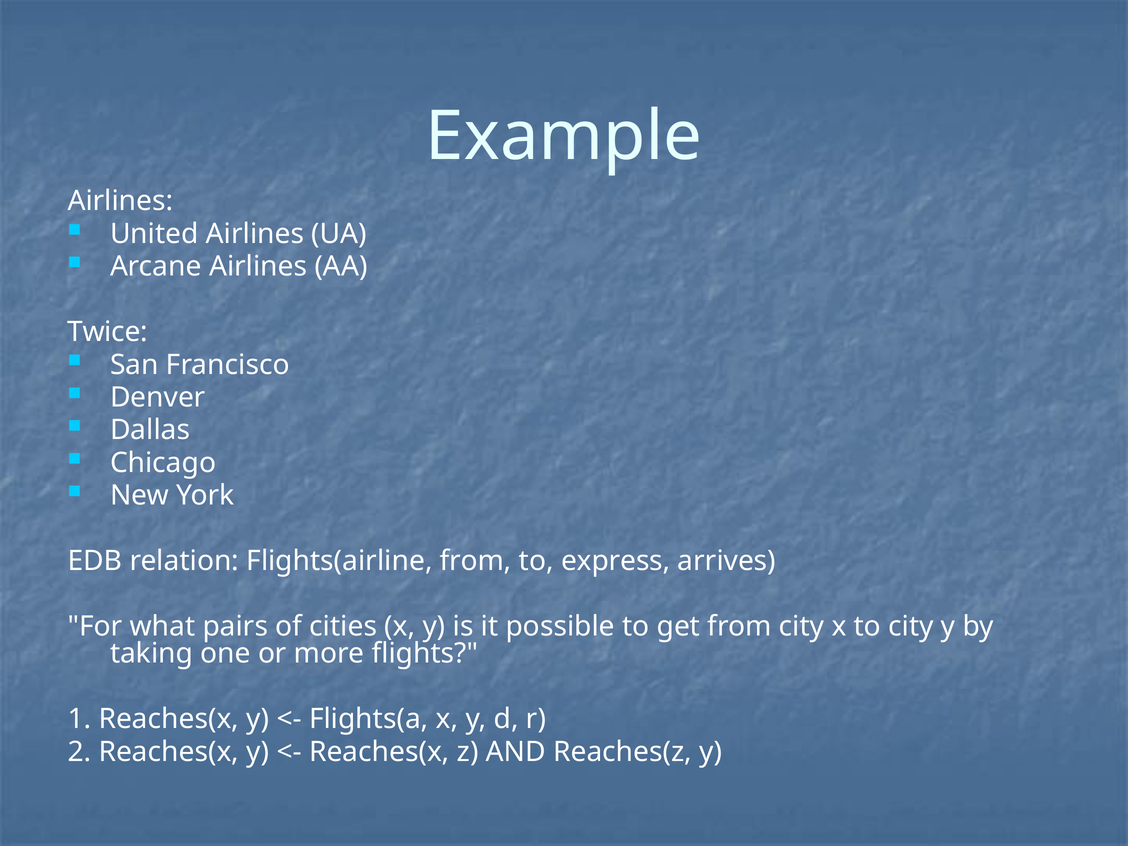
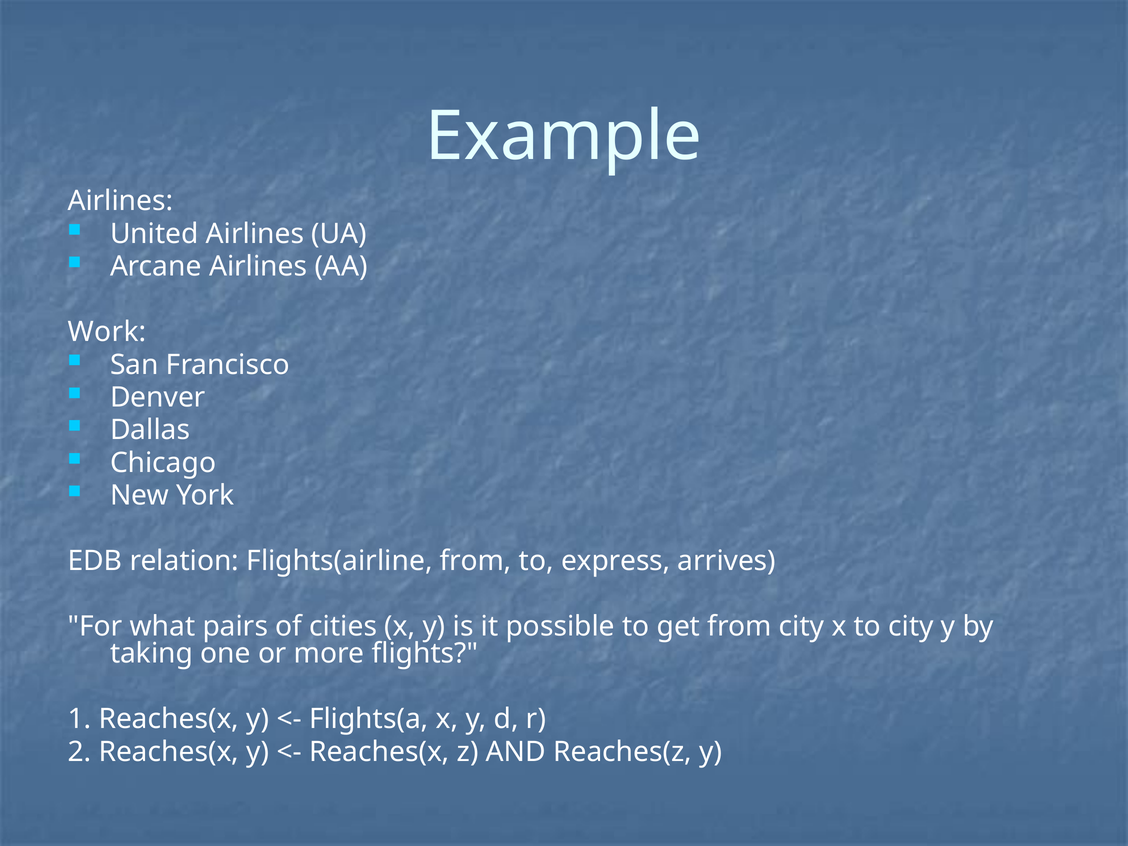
Twice: Twice -> Work
